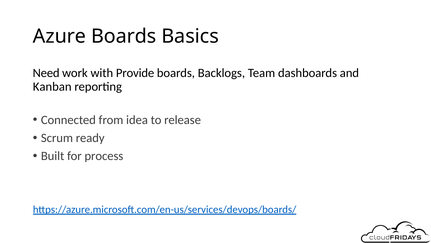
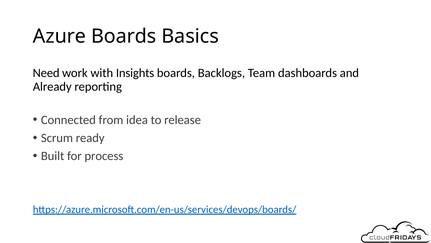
Provide: Provide -> Insights
Kanban: Kanban -> Already
